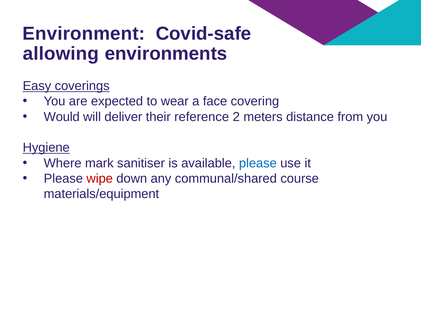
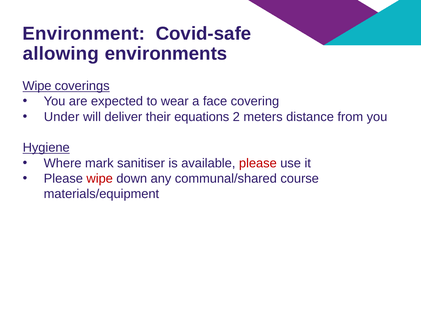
Easy at (37, 86): Easy -> Wipe
Would: Would -> Under
reference: reference -> equations
please at (258, 163) colour: blue -> red
